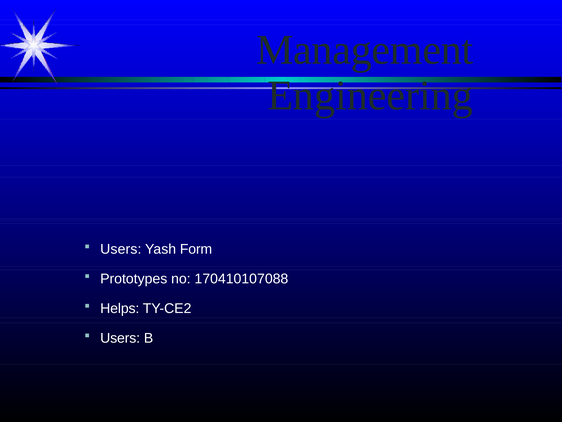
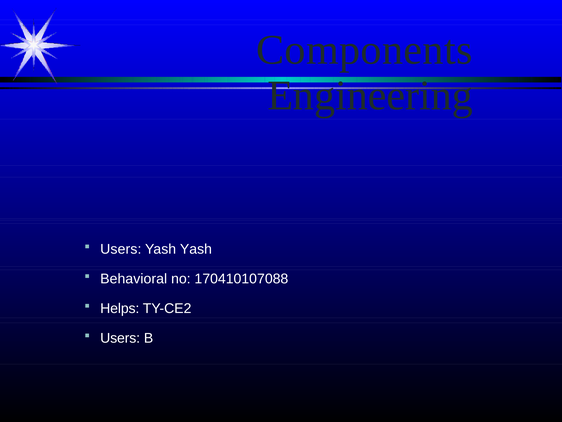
Management: Management -> Components
Yash Form: Form -> Yash
Prototypes: Prototypes -> Behavioral
